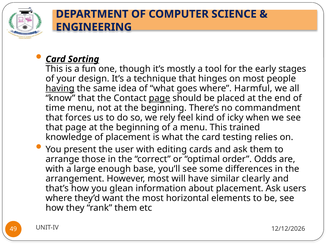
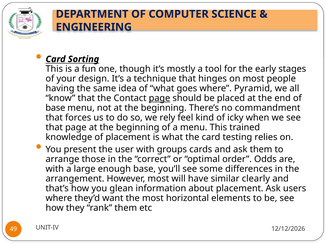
having underline: present -> none
Harmful: Harmful -> Pyramid
time at (55, 108): time -> base
editing: editing -> groups
